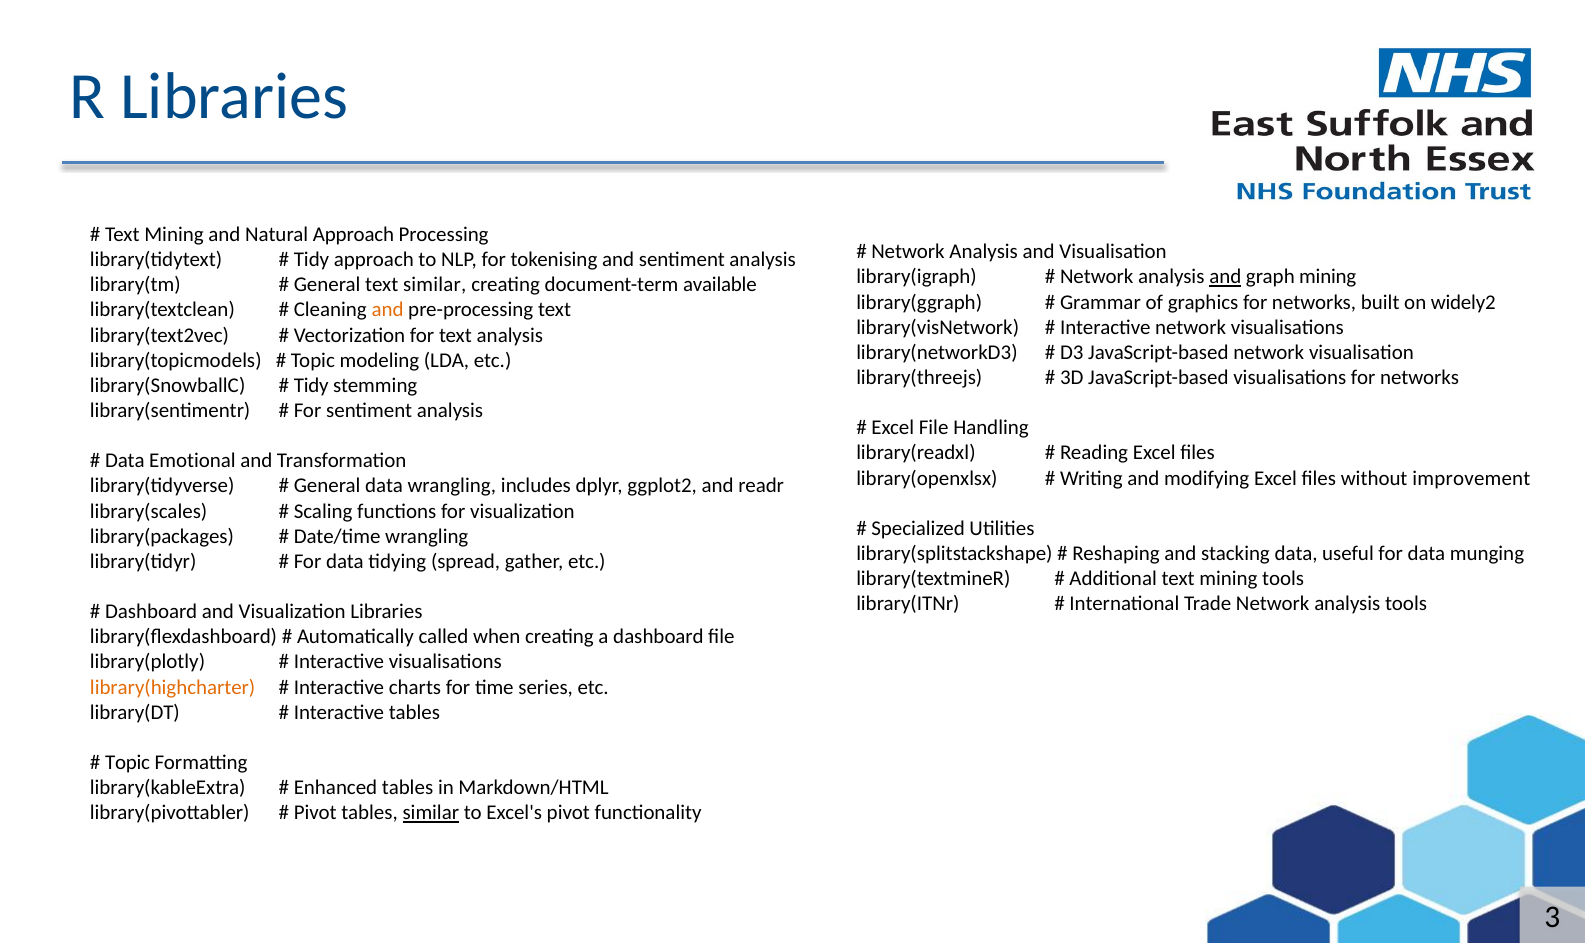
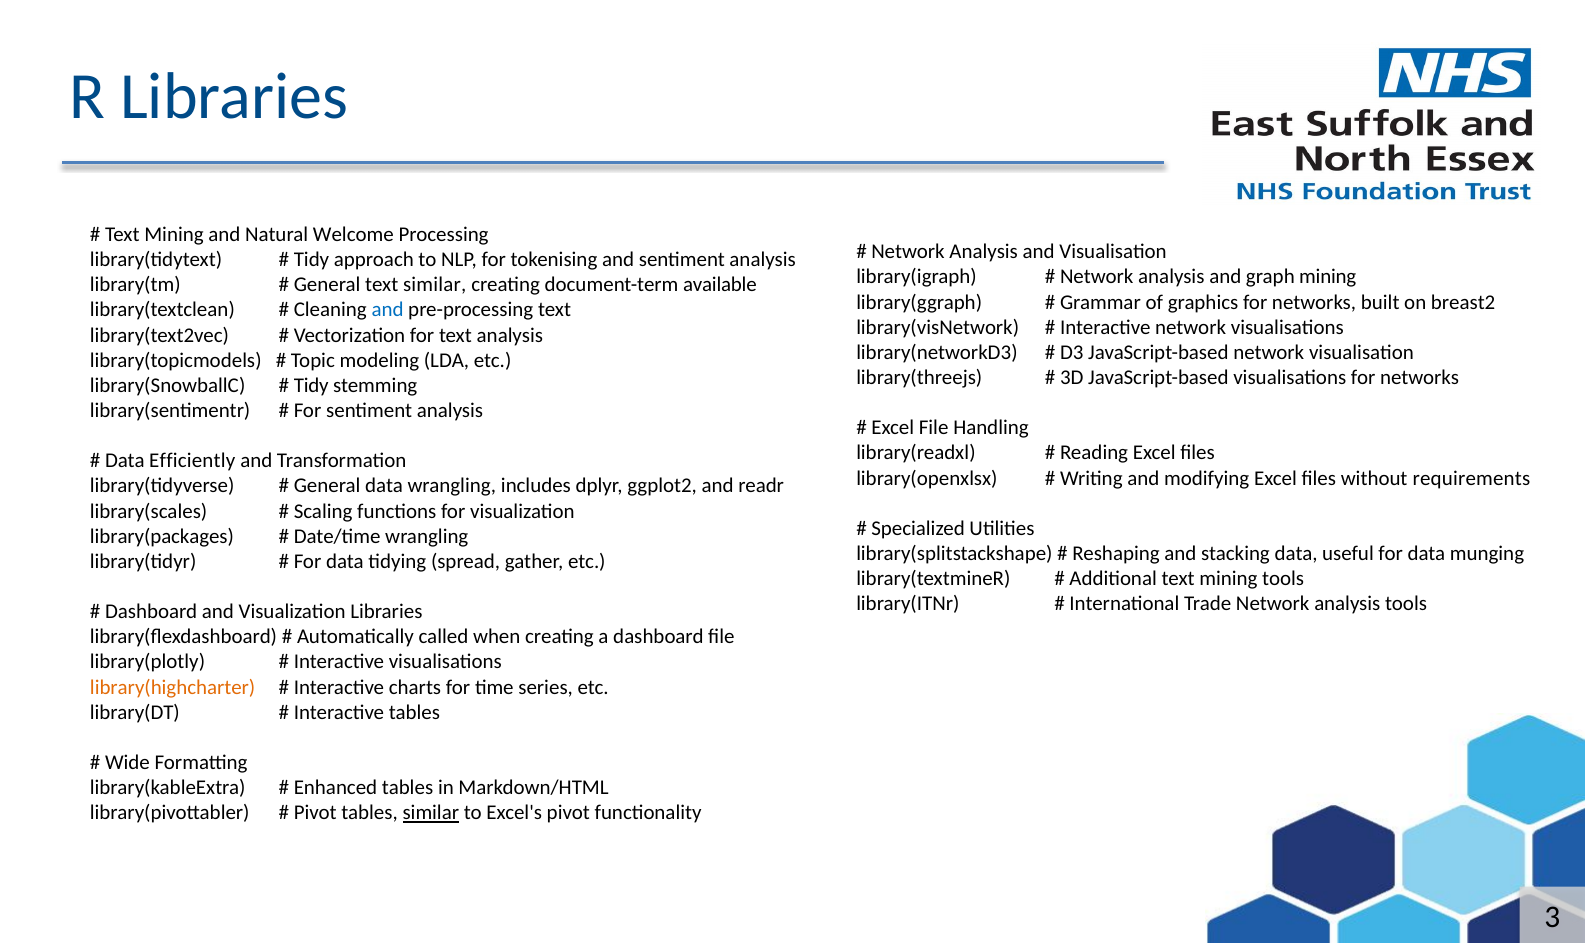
Natural Approach: Approach -> Welcome
and at (1225, 277) underline: present -> none
widely2: widely2 -> breast2
and at (388, 310) colour: orange -> blue
Emotional: Emotional -> Efficiently
improvement: improvement -> requirements
Topic at (128, 763): Topic -> Wide
